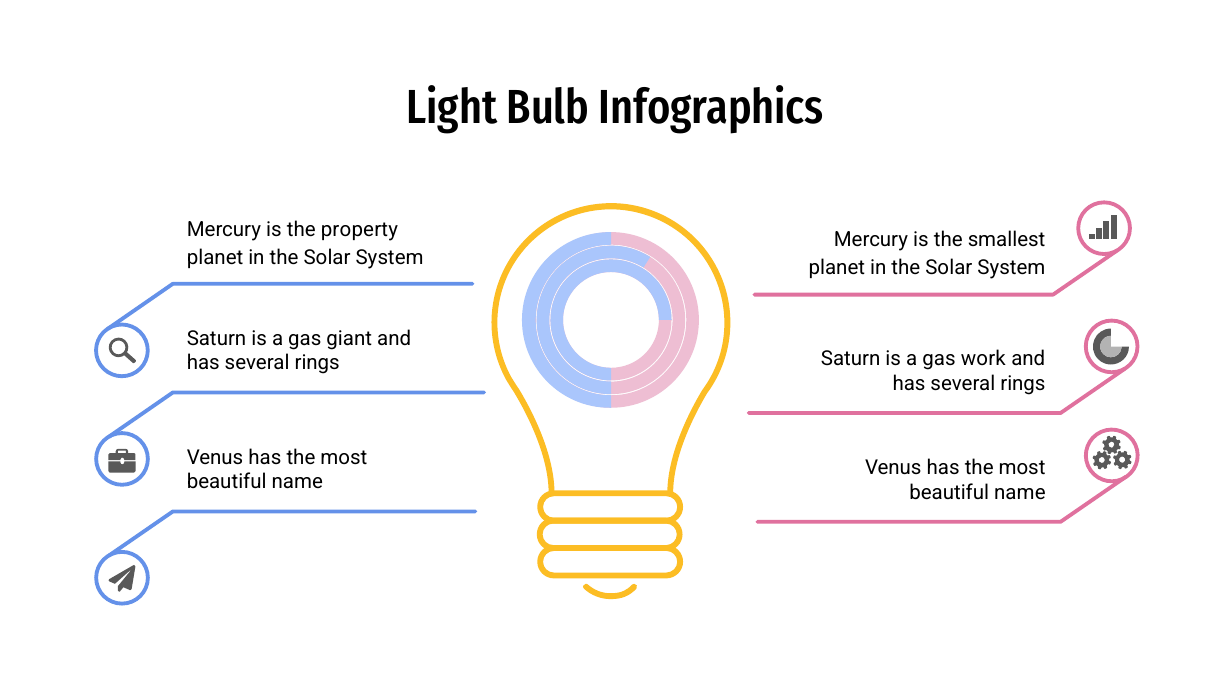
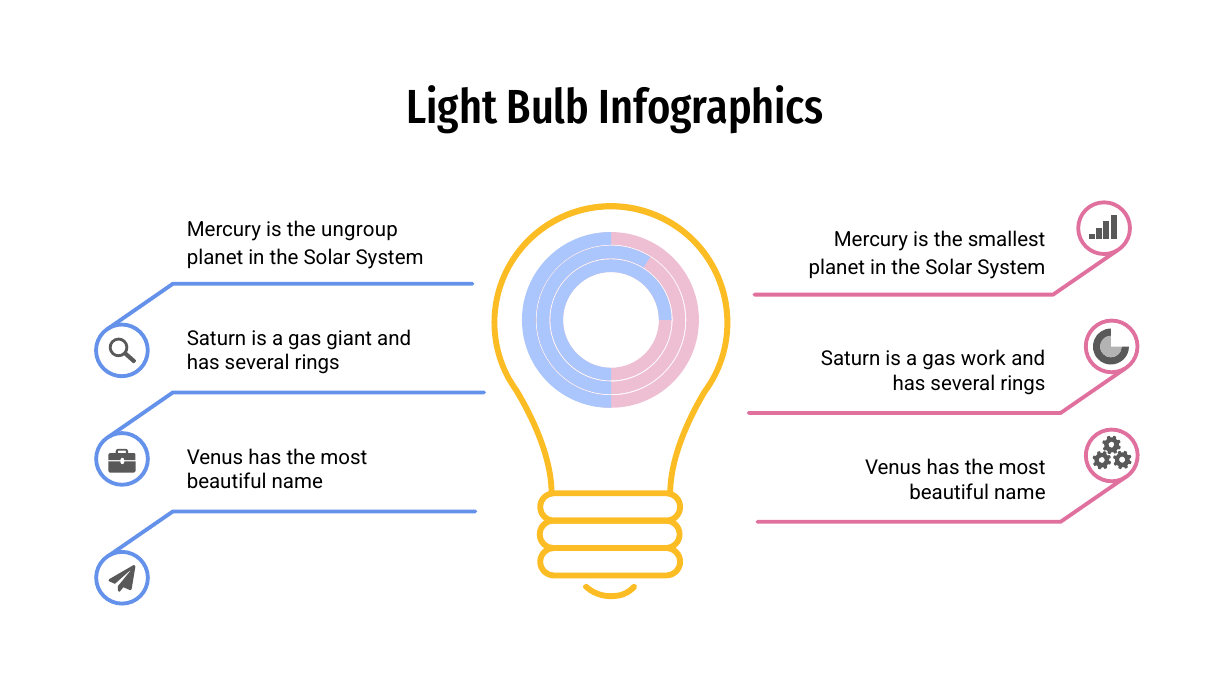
property: property -> ungroup
